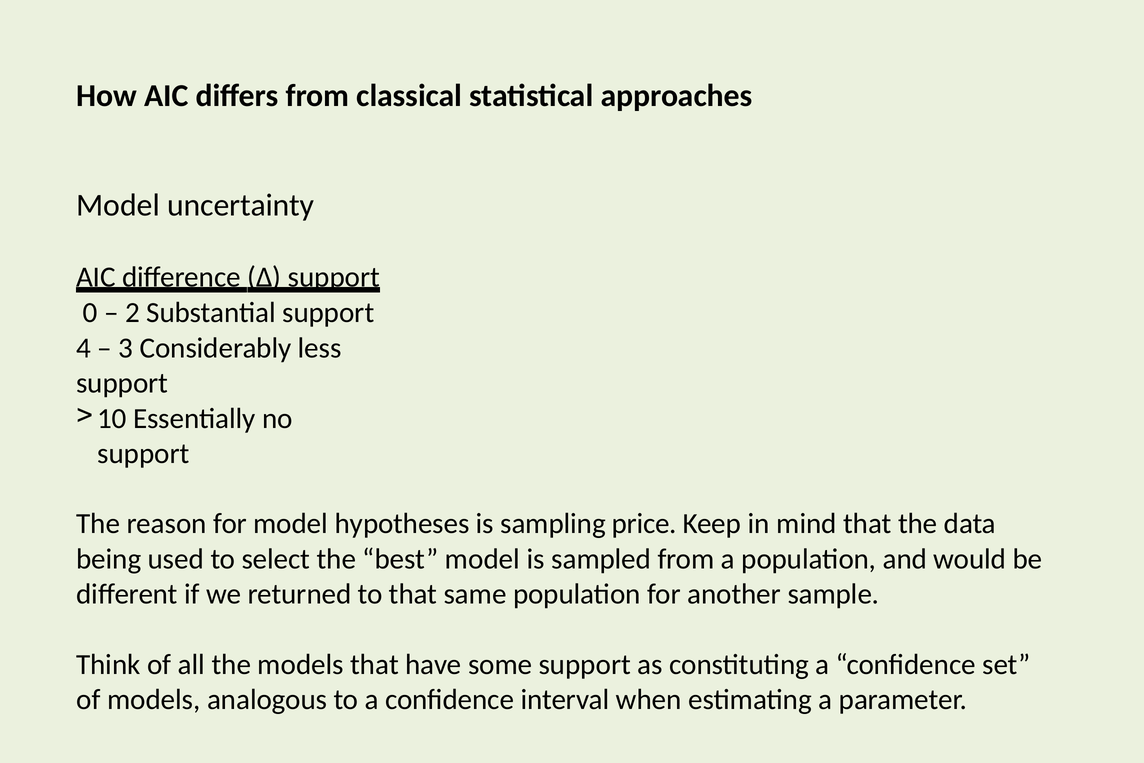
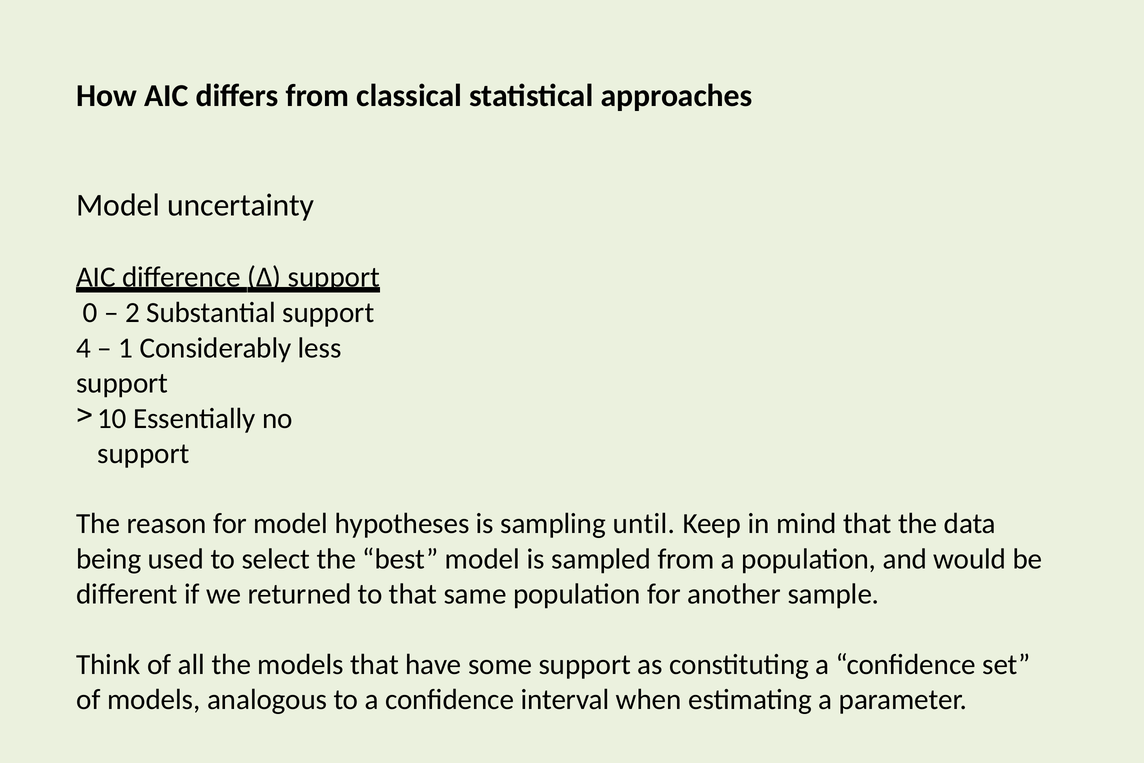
3: 3 -> 1
price: price -> until
